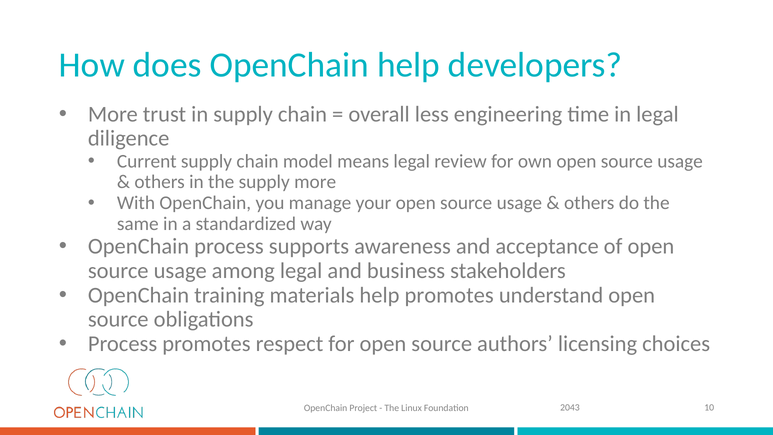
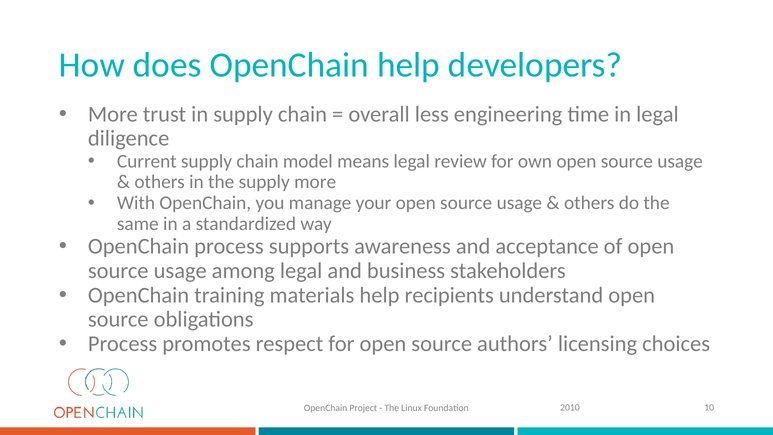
help promotes: promotes -> recipients
2043: 2043 -> 2010
